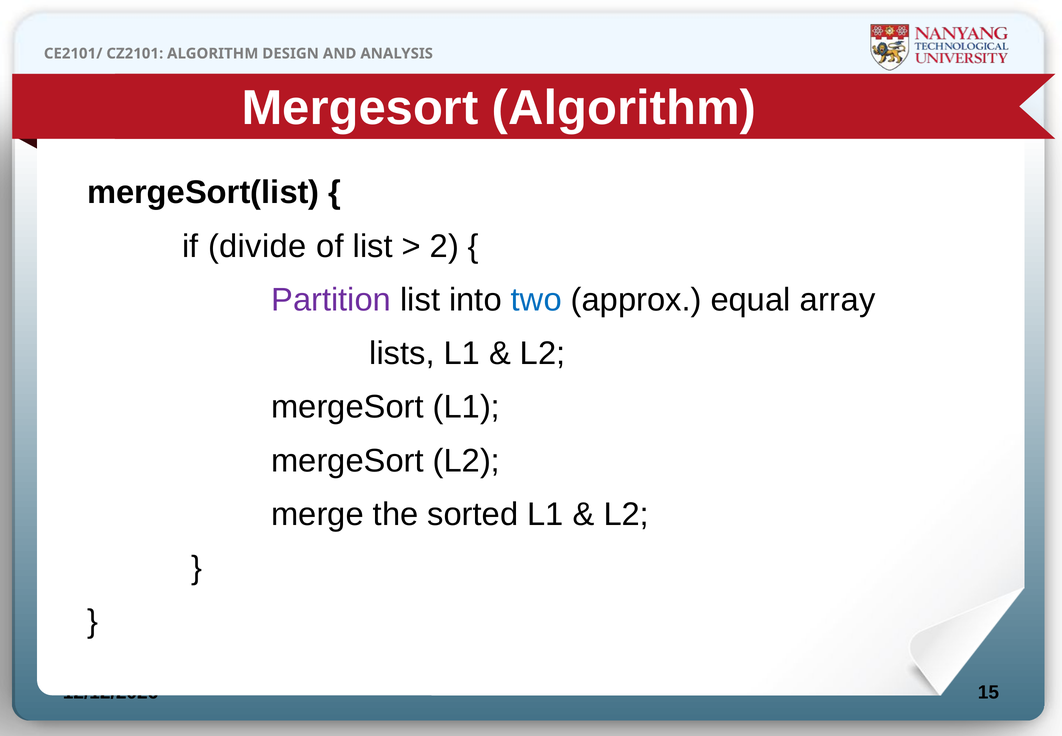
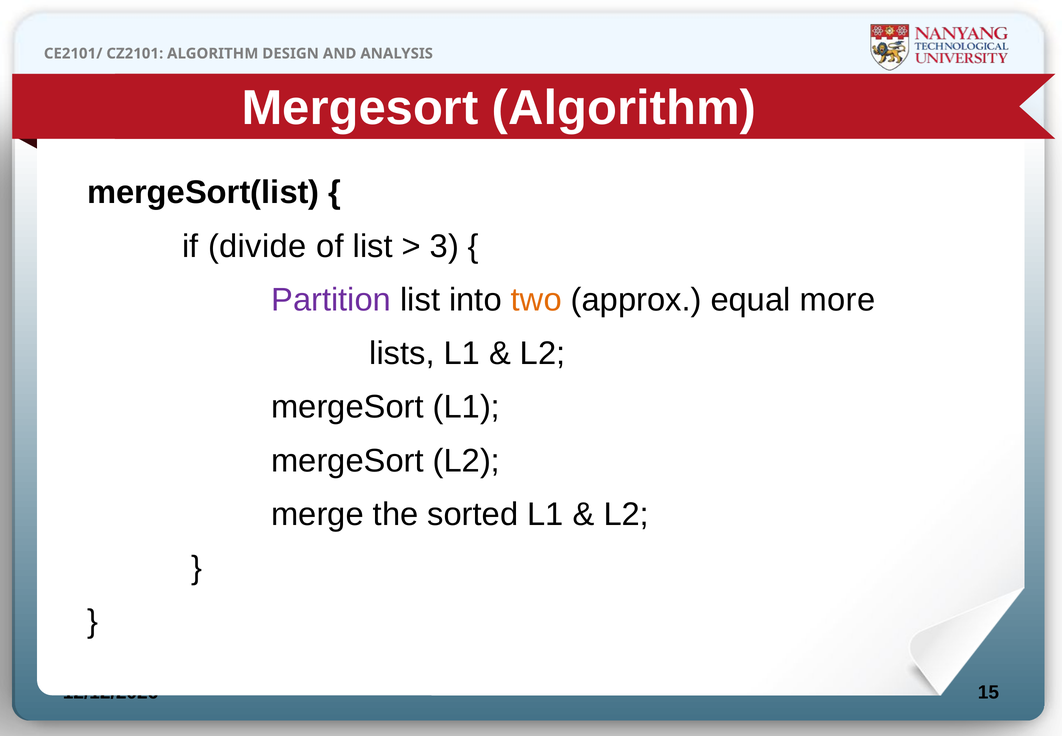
2: 2 -> 3
two colour: blue -> orange
array: array -> more
